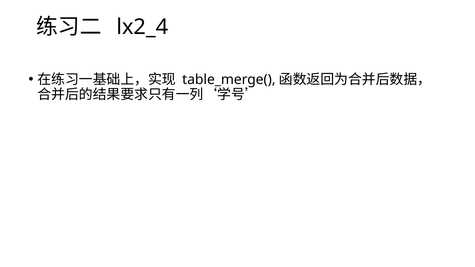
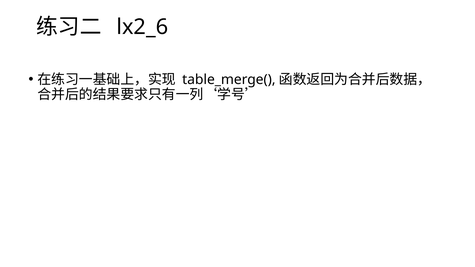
lx2_4: lx2_4 -> lx2_6
